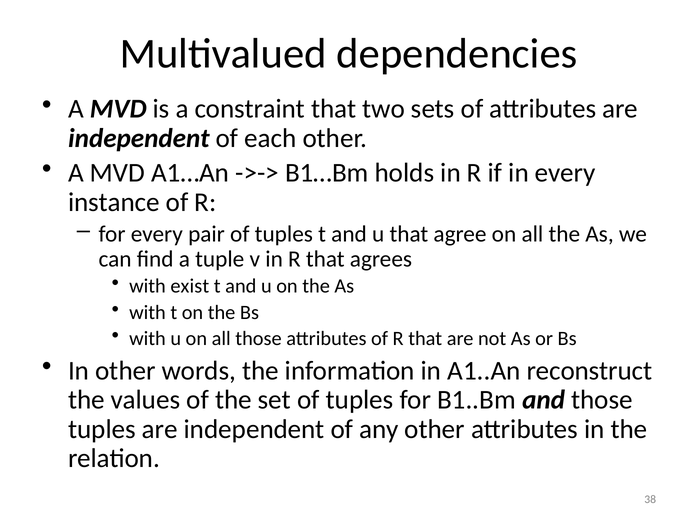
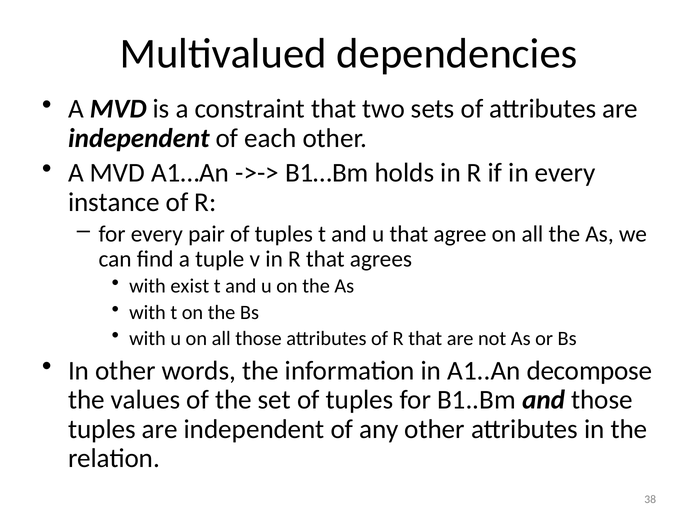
reconstruct: reconstruct -> decompose
